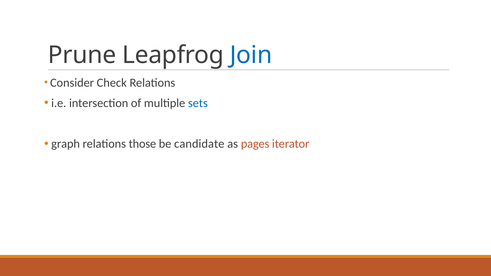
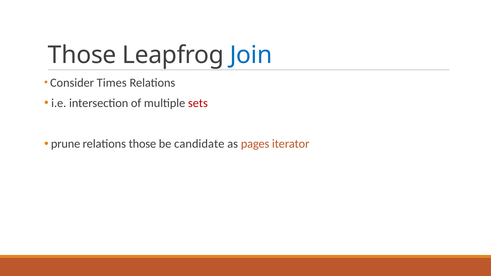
Prune at (82, 55): Prune -> Those
Check: Check -> Times
sets colour: blue -> red
graph: graph -> prune
